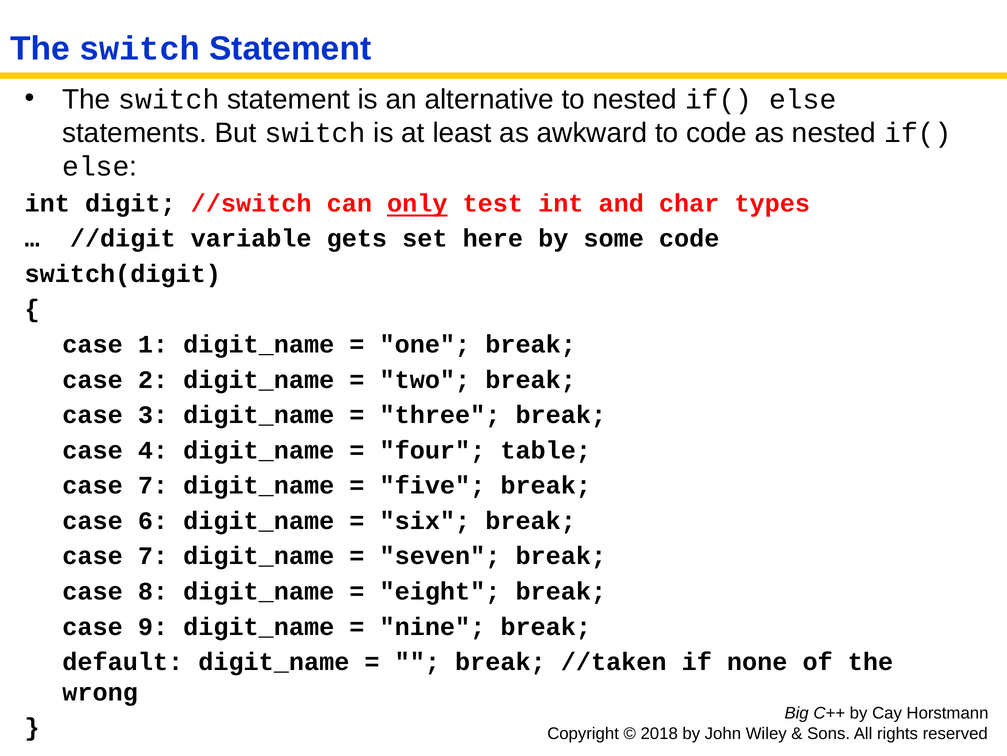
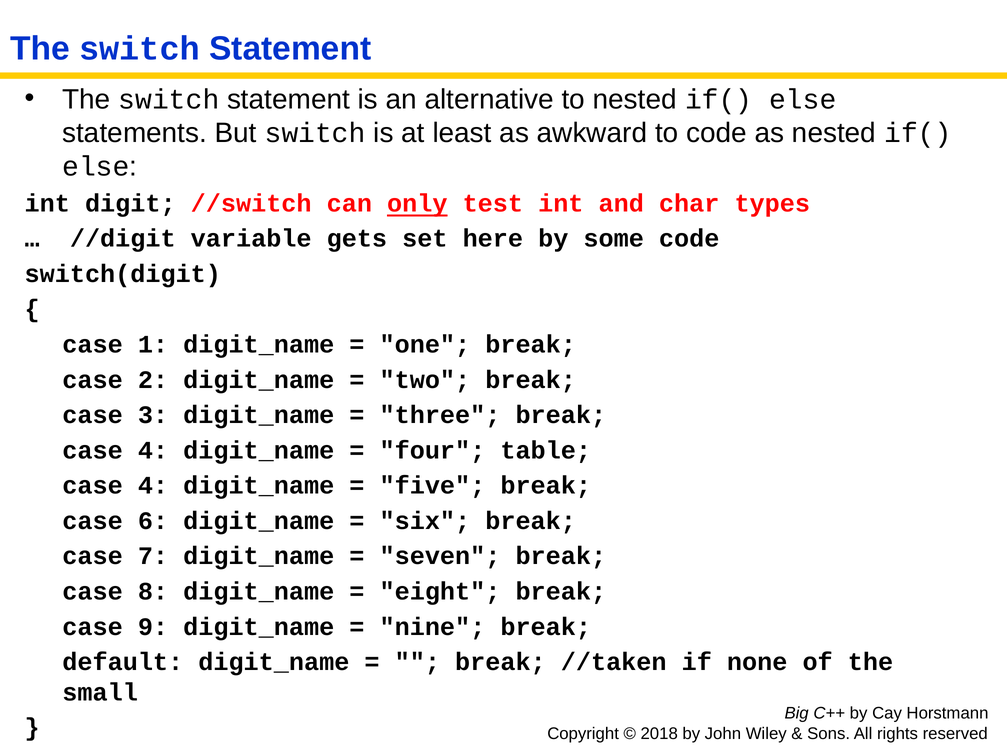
7 at (153, 485): 7 -> 4
wrong: wrong -> small
